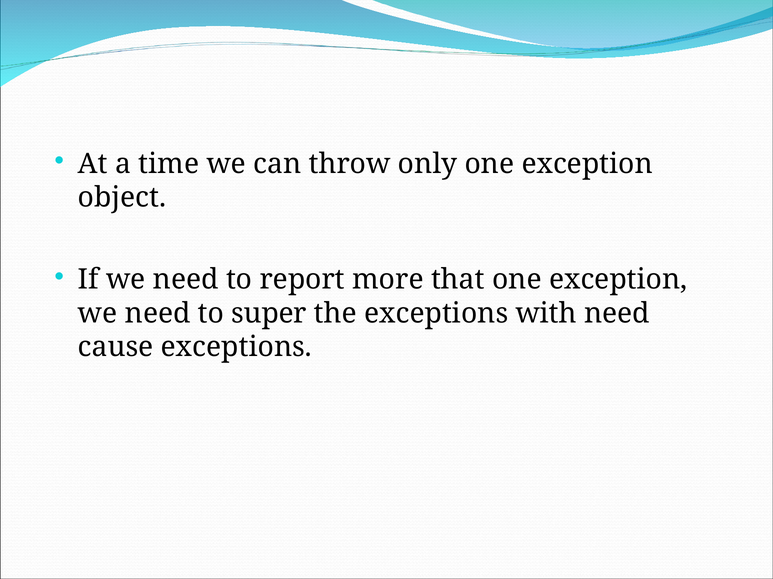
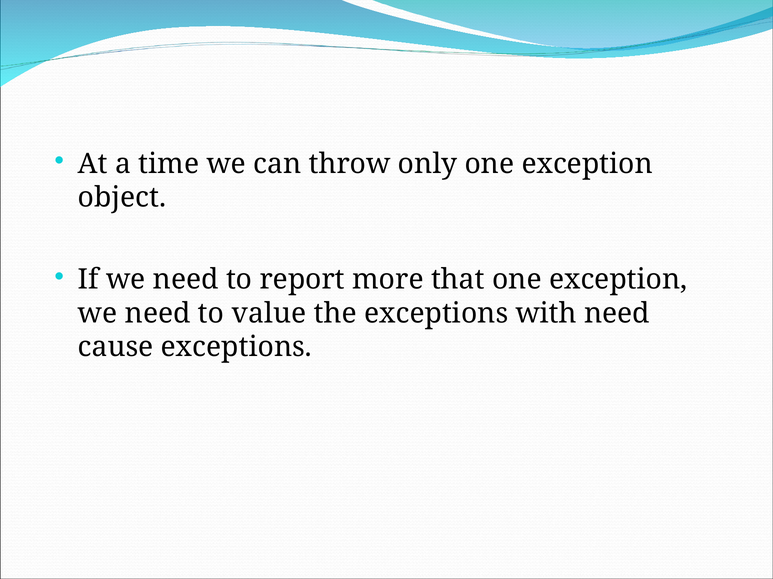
super: super -> value
